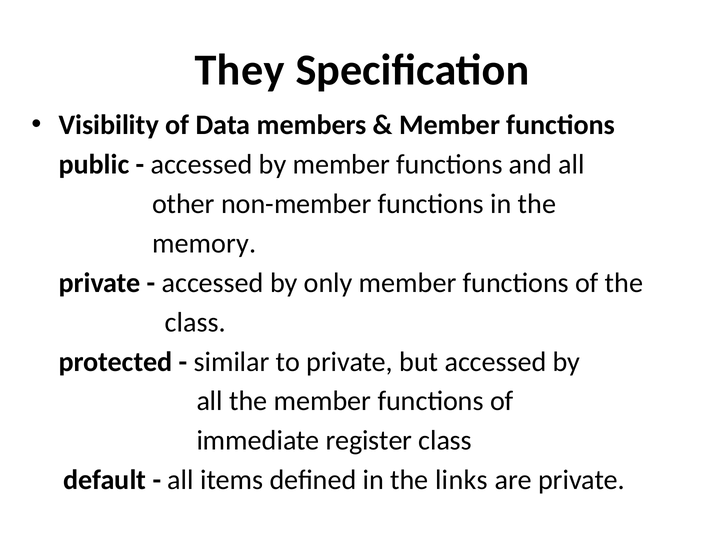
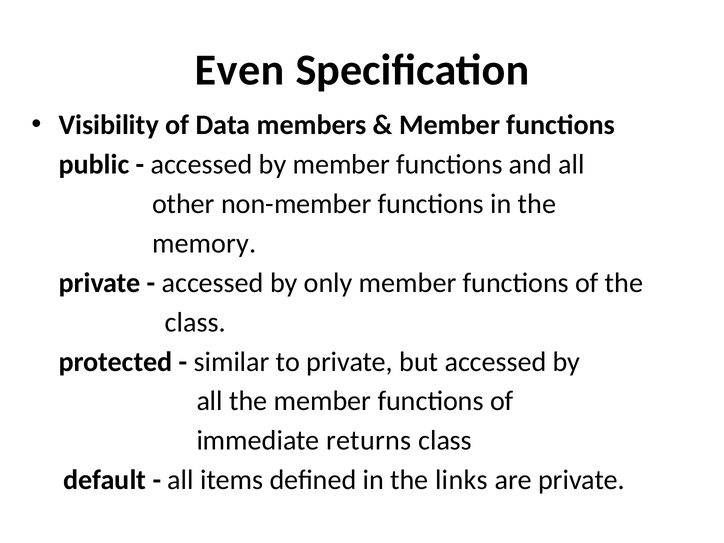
They: They -> Even
register: register -> returns
